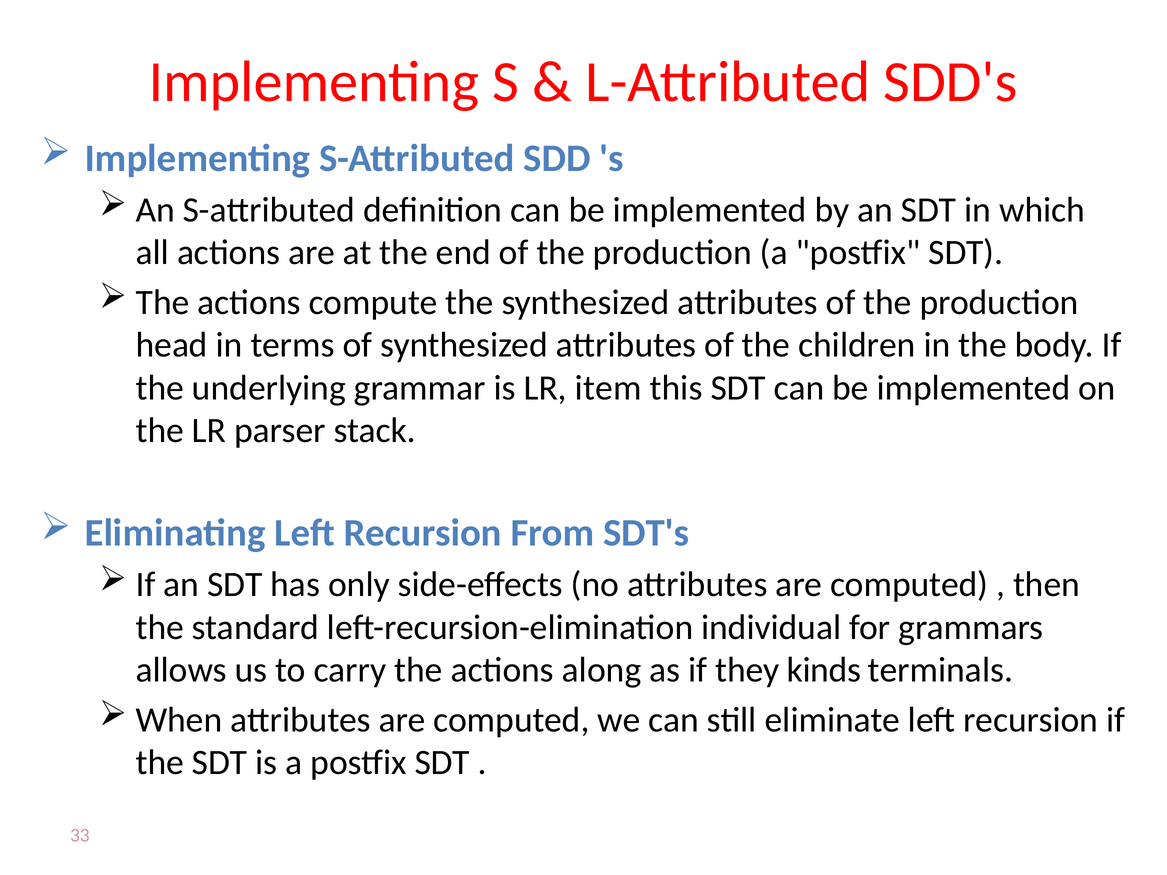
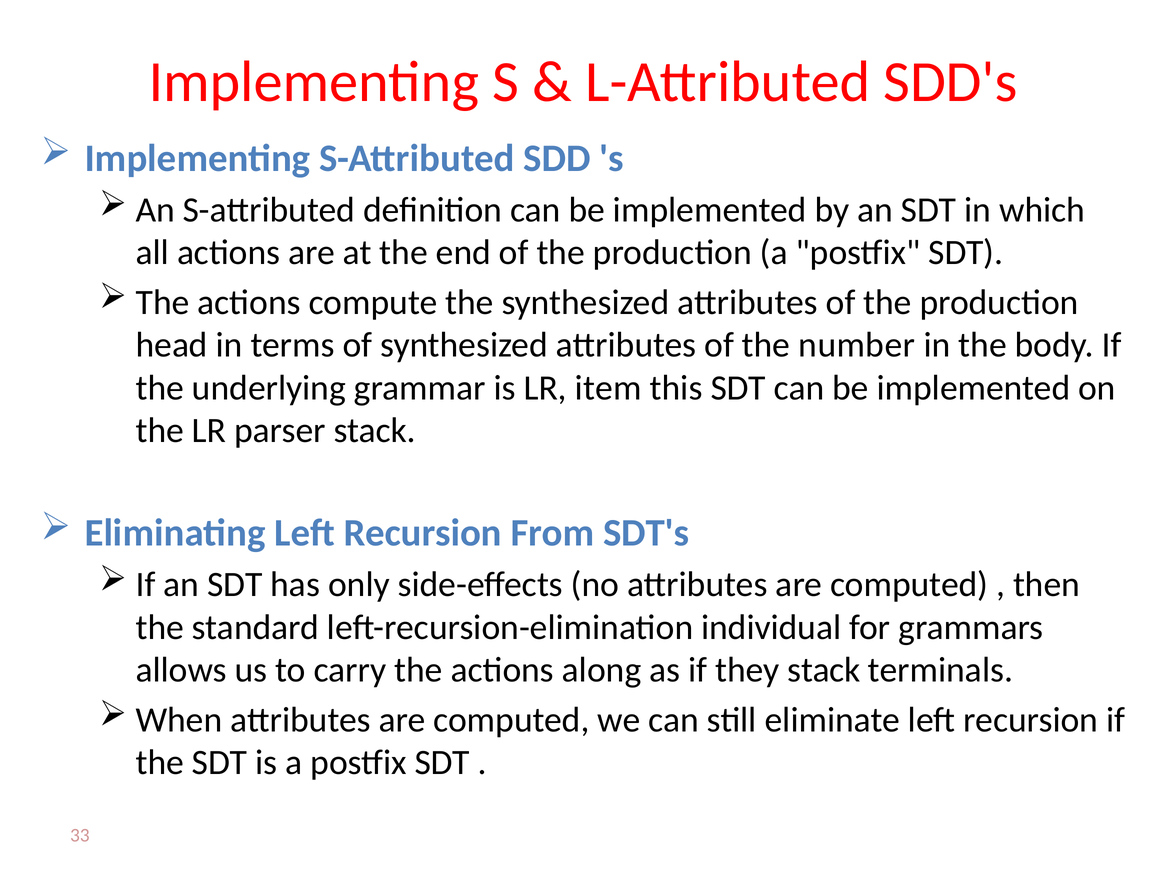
children: children -> number
they kinds: kinds -> stack
